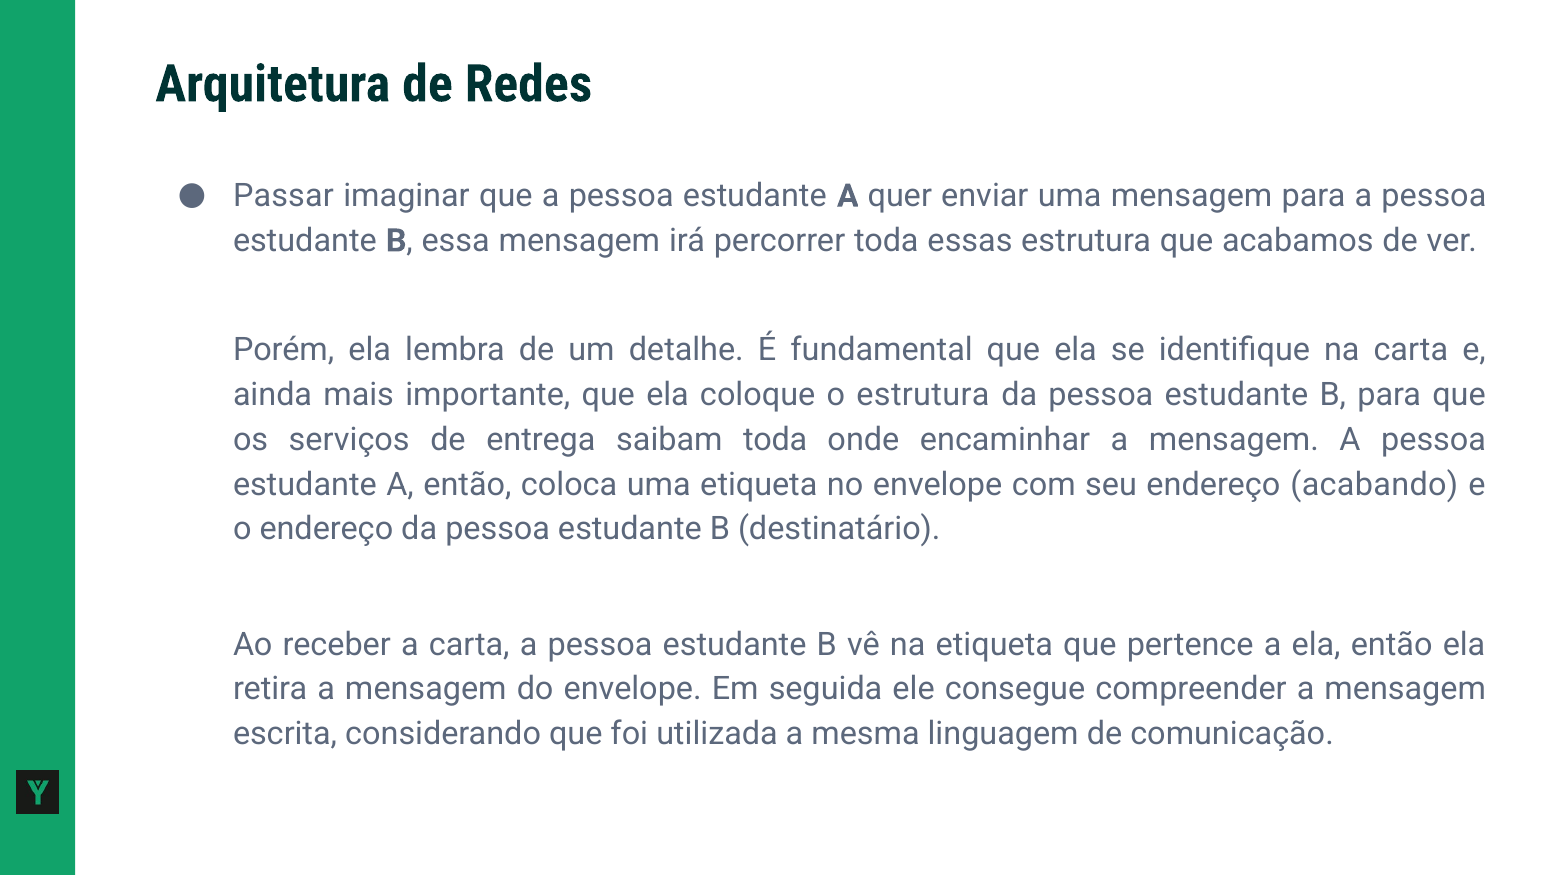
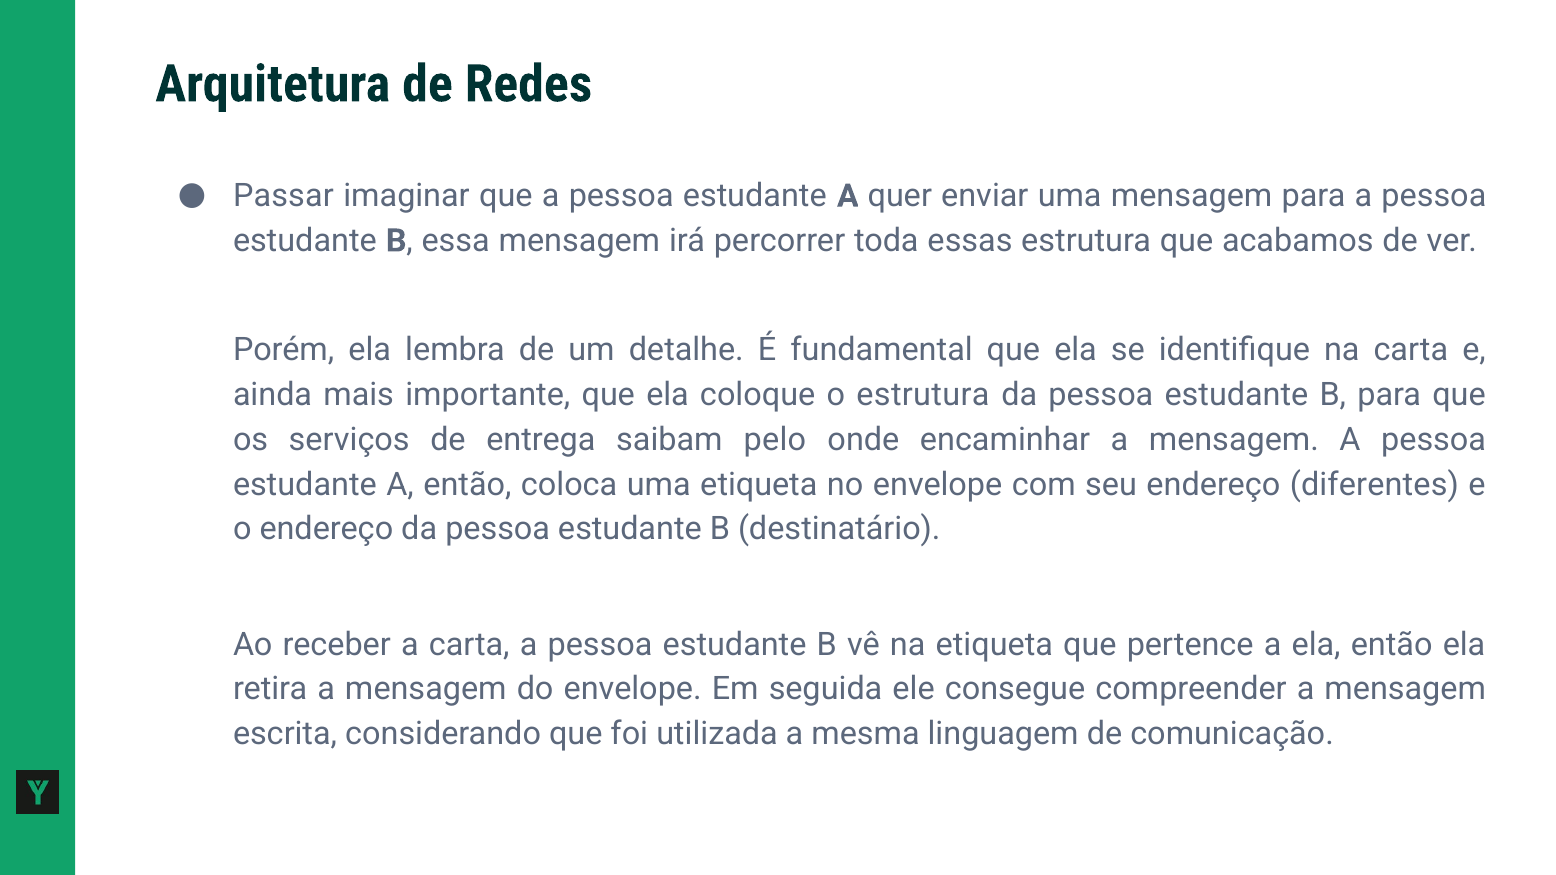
saibam toda: toda -> pelo
acabando: acabando -> diferentes
